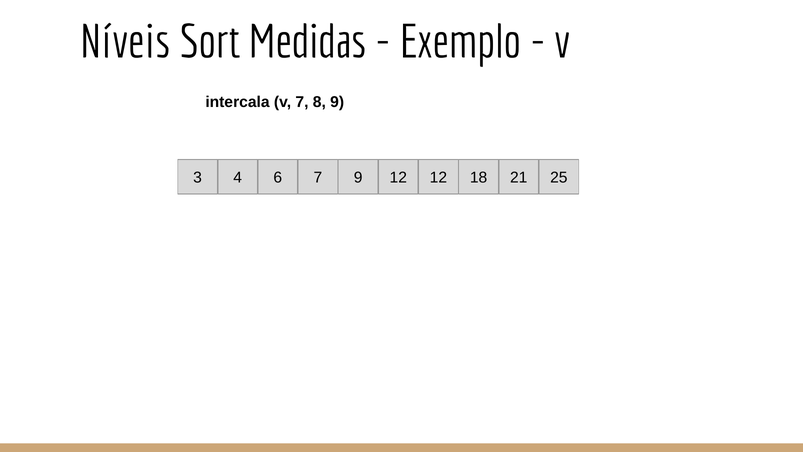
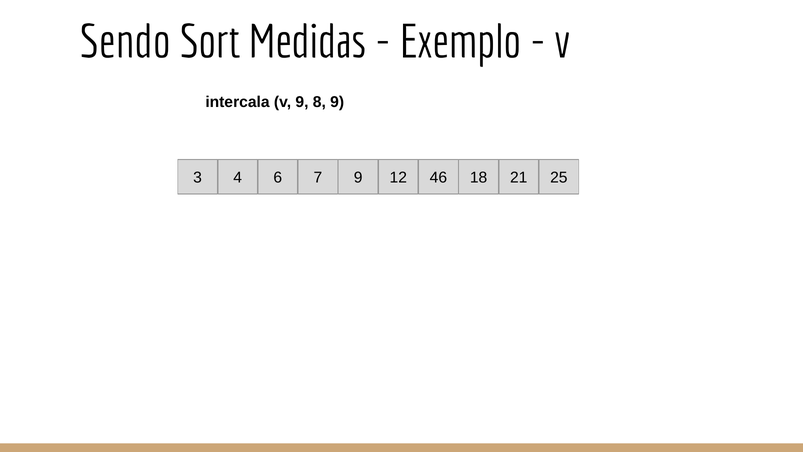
Níveis: Níveis -> Sendo
v 7: 7 -> 9
12 12: 12 -> 46
